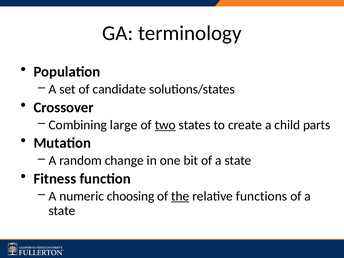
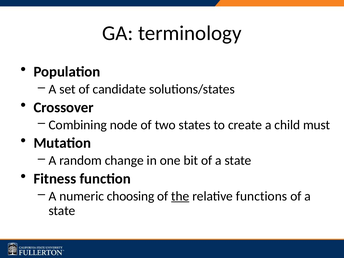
large: large -> node
two underline: present -> none
parts: parts -> must
